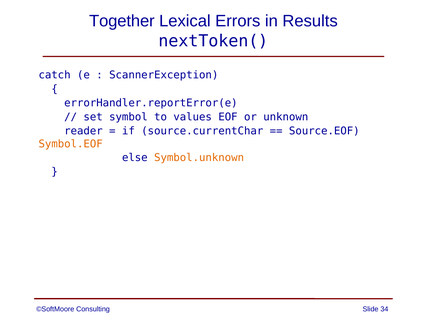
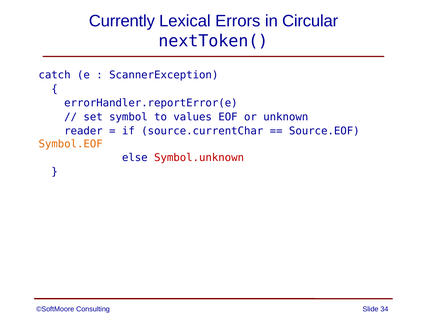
Together: Together -> Currently
Results: Results -> Circular
Symbol.unknown colour: orange -> red
